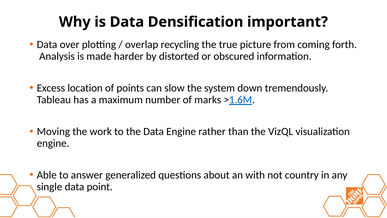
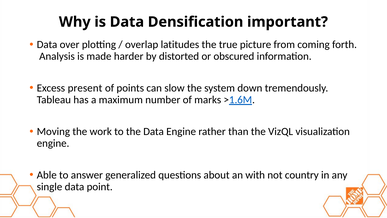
recycling: recycling -> latitudes
location: location -> present
